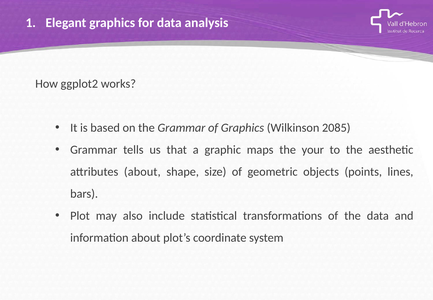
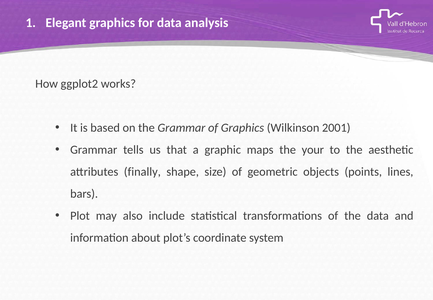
2085: 2085 -> 2001
attributes about: about -> finally
